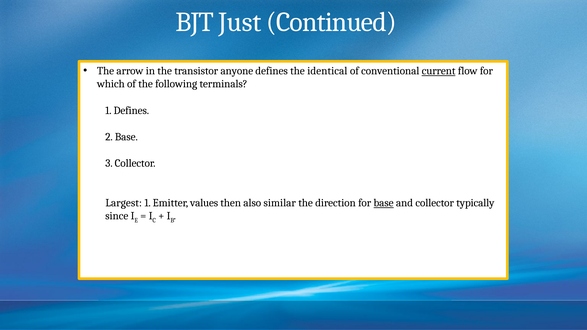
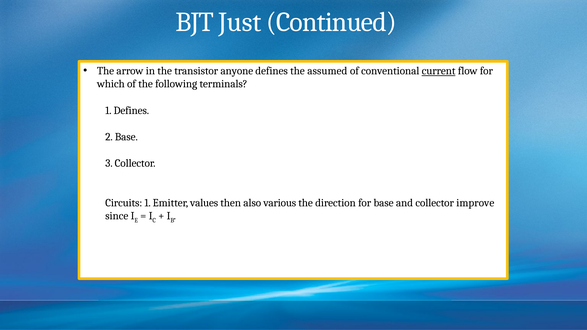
identical: identical -> assumed
Largest: Largest -> Circuits
similar: similar -> various
base at (384, 203) underline: present -> none
typically: typically -> improve
